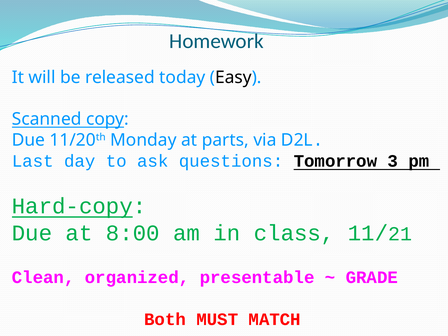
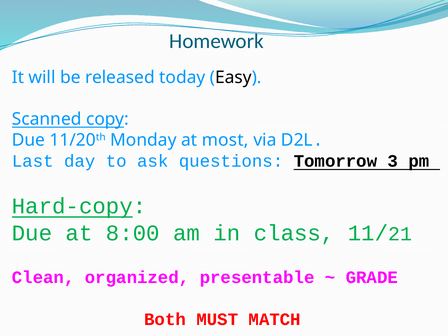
parts: parts -> most
